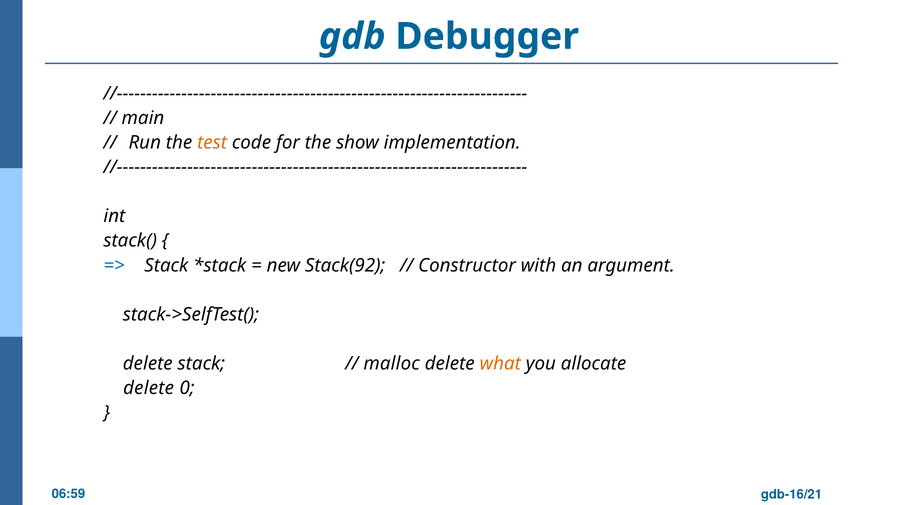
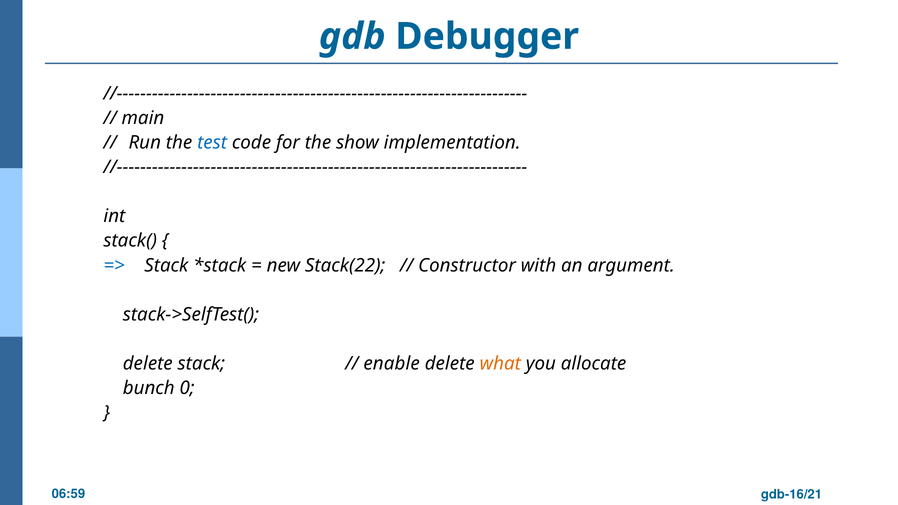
test colour: orange -> blue
Stack(92: Stack(92 -> Stack(22
malloc: malloc -> enable
delete at (149, 388): delete -> bunch
